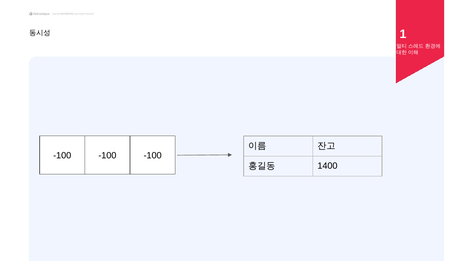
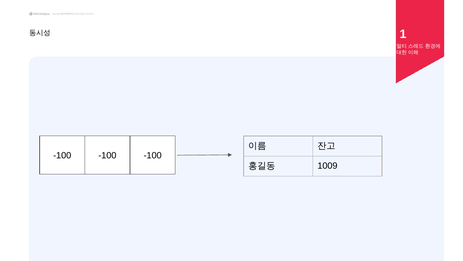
1400: 1400 -> 1009
